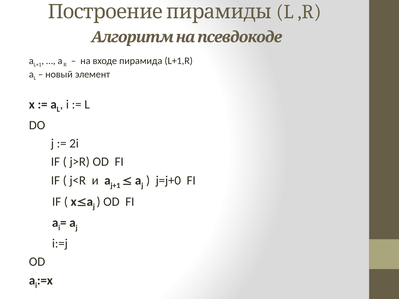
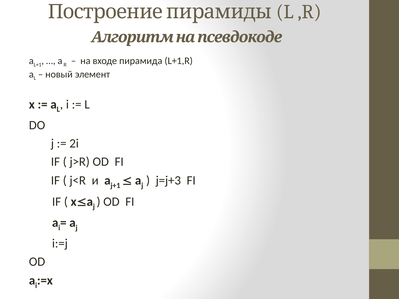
j=j+0: j=j+0 -> j=j+3
